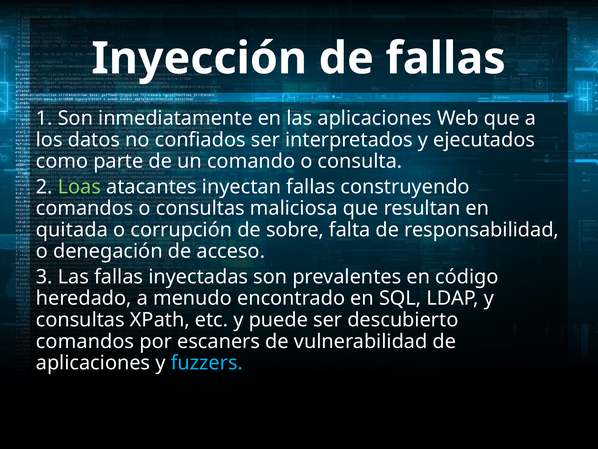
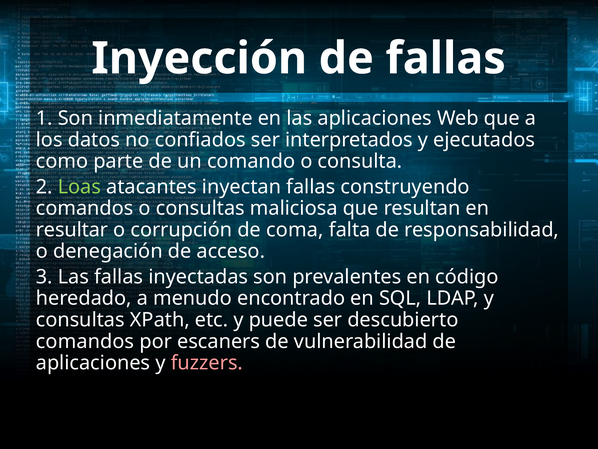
quitada: quitada -> resultar
sobre: sobre -> coma
fuzzers colour: light blue -> pink
